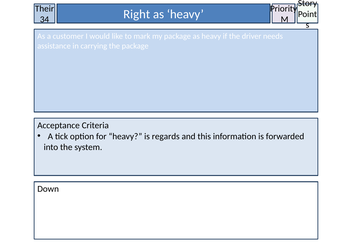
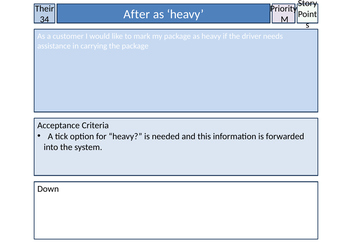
Right: Right -> After
regards: regards -> needed
